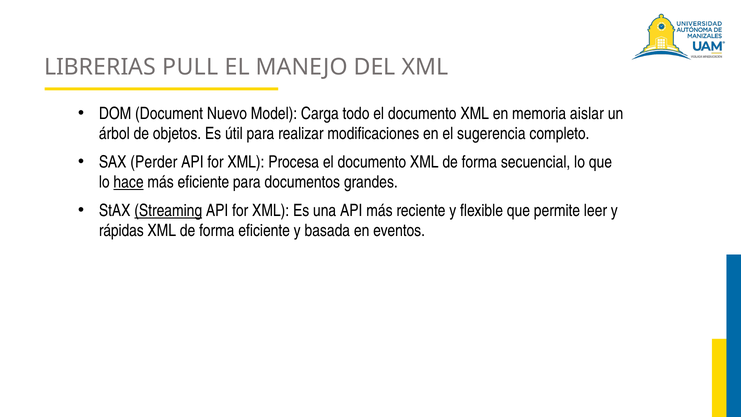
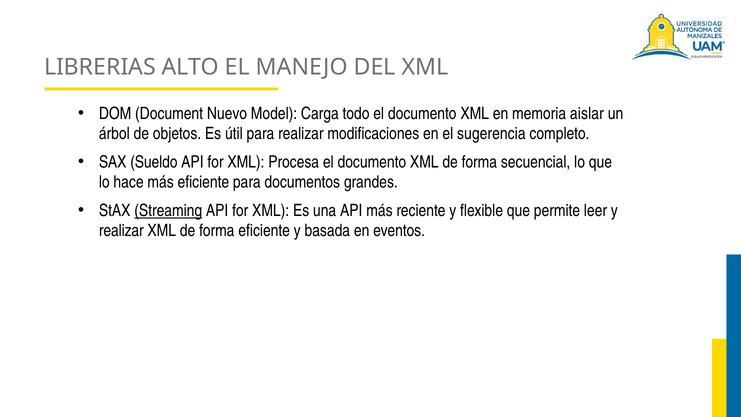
PULL: PULL -> ALTO
Perder: Perder -> Sueldo
hace underline: present -> none
rápidas at (121, 231): rápidas -> realizar
